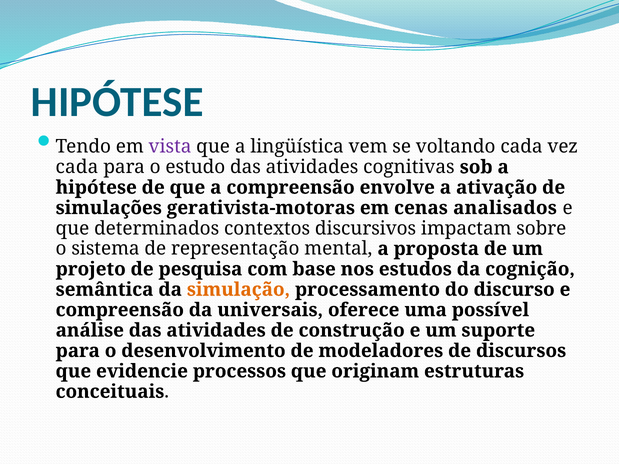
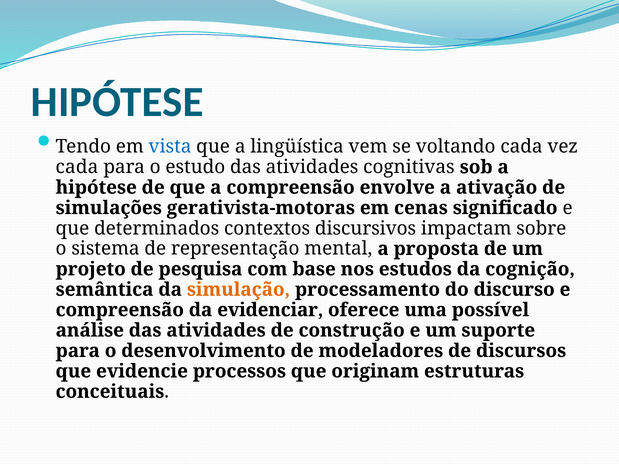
vista colour: purple -> blue
analisados: analisados -> significado
universais: universais -> evidenciar
